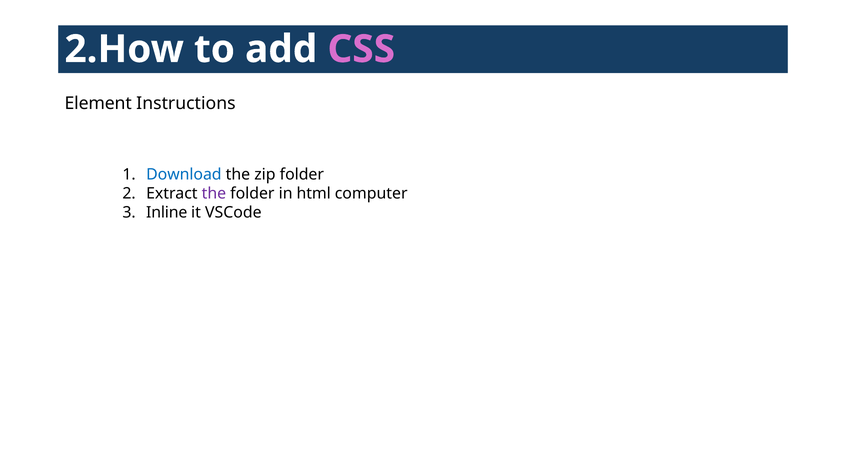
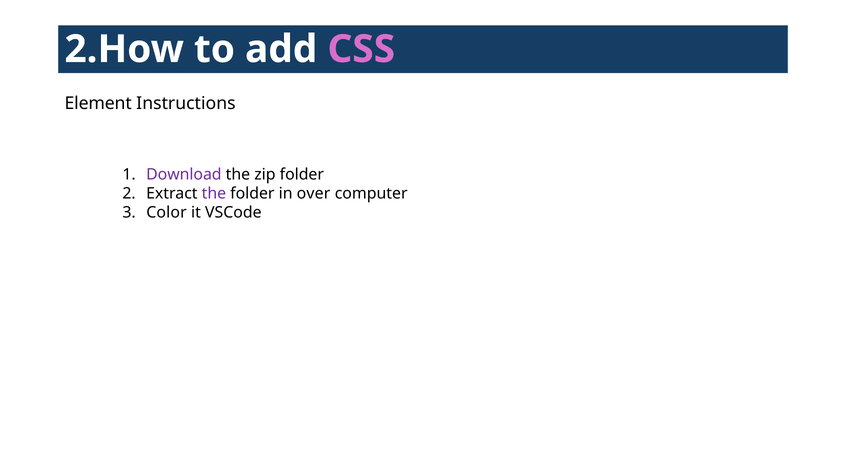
Download colour: blue -> purple
html: html -> over
Inline: Inline -> Color
